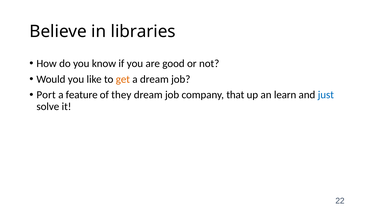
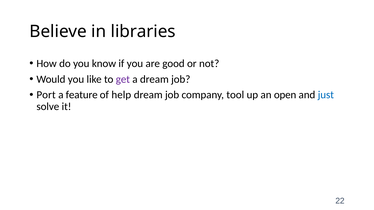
get colour: orange -> purple
they: they -> help
that: that -> tool
learn: learn -> open
